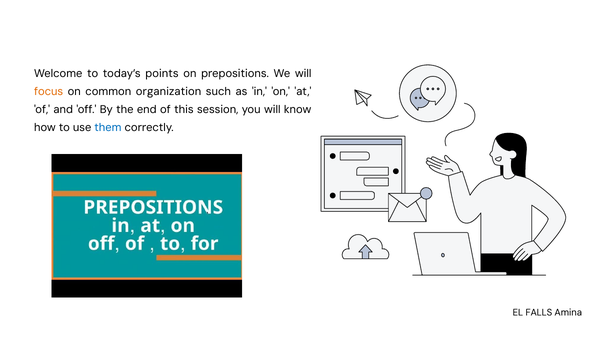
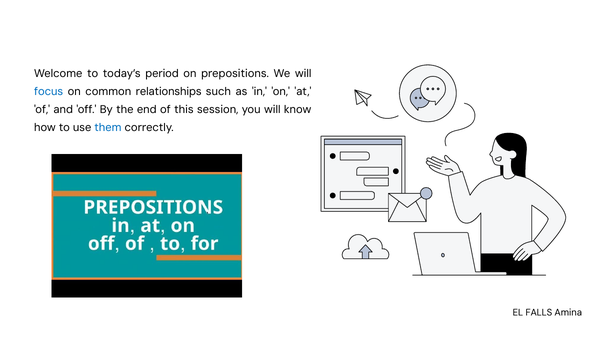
points: points -> period
focus colour: orange -> blue
organization: organization -> relationships
